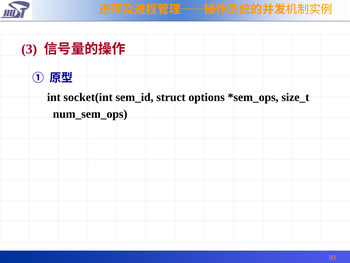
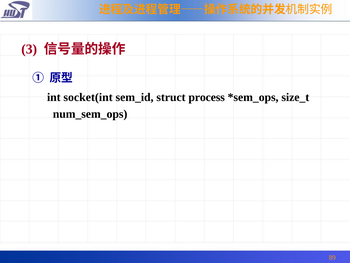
options: options -> process
